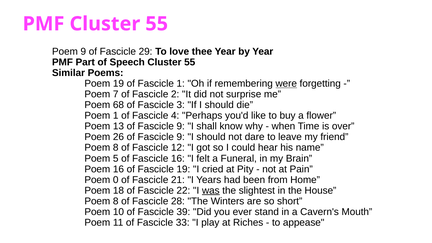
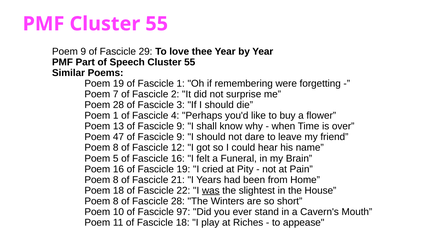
were underline: present -> none
Poem 68: 68 -> 28
26: 26 -> 47
0 at (116, 180): 0 -> 8
39: 39 -> 97
Fascicle 33: 33 -> 18
